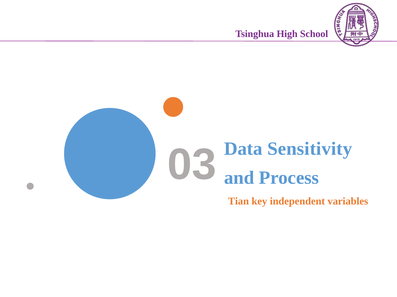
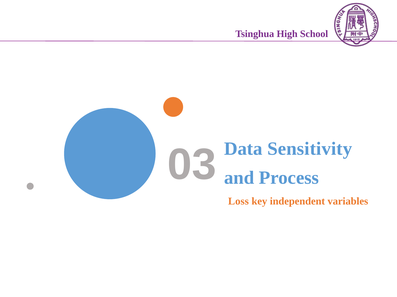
Tian: Tian -> Loss
